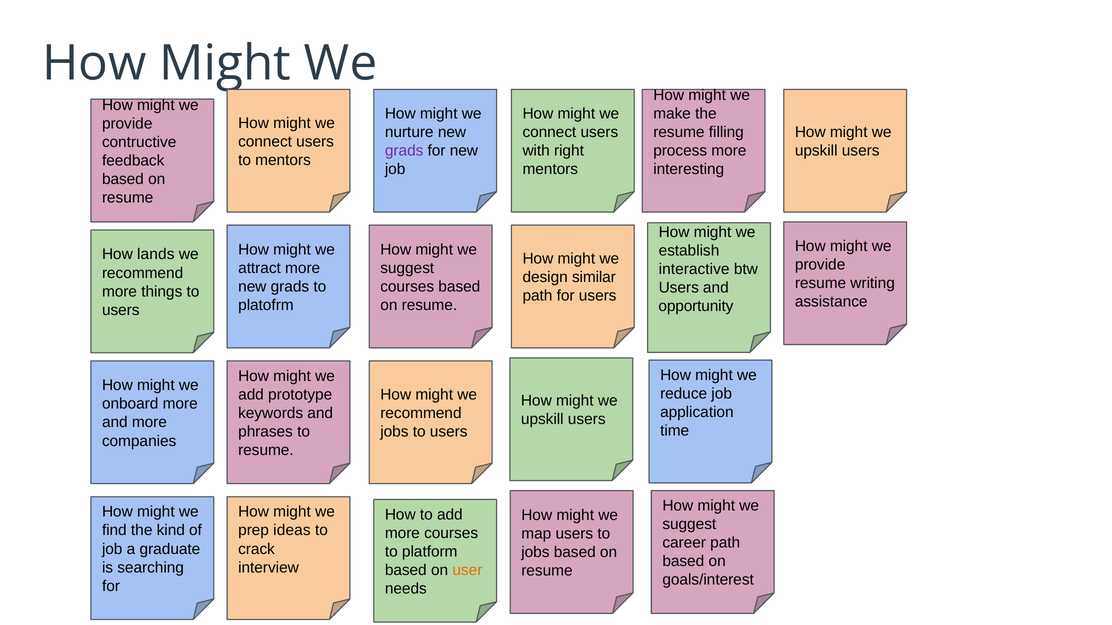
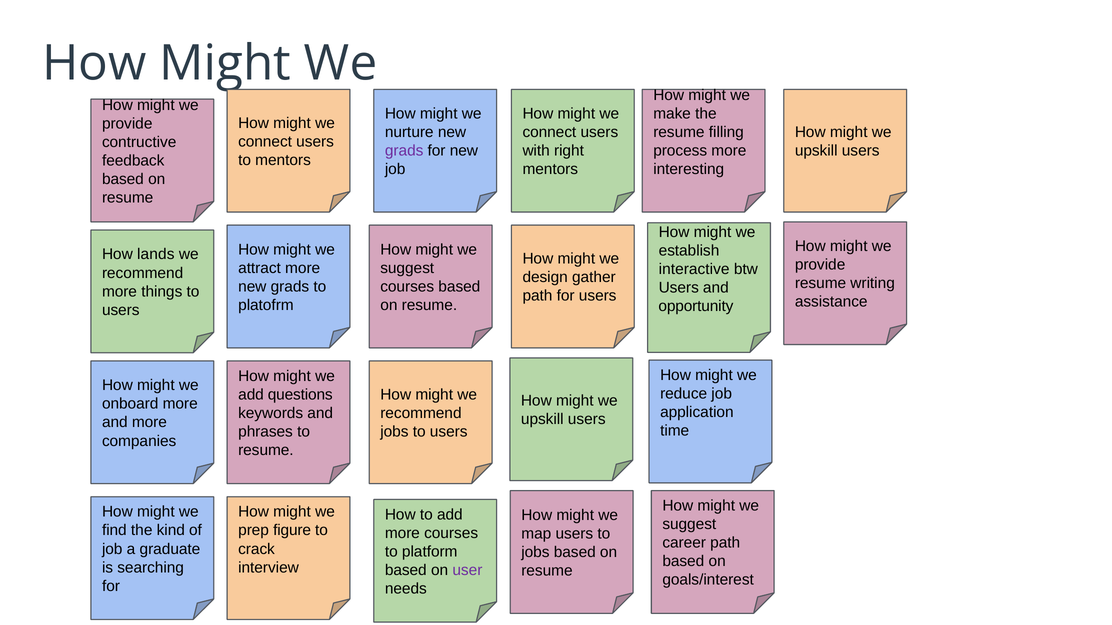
similar: similar -> gather
prototype: prototype -> questions
ideas: ideas -> figure
user colour: orange -> purple
